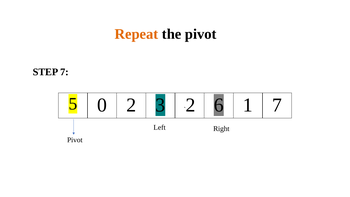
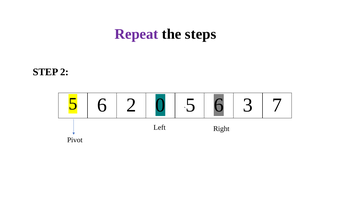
Repeat colour: orange -> purple
the pivot: pivot -> steps
STEP 7: 7 -> 2
0 at (102, 105): 0 -> 6
3: 3 -> 0
2 at (191, 105): 2 -> 5
1: 1 -> 3
